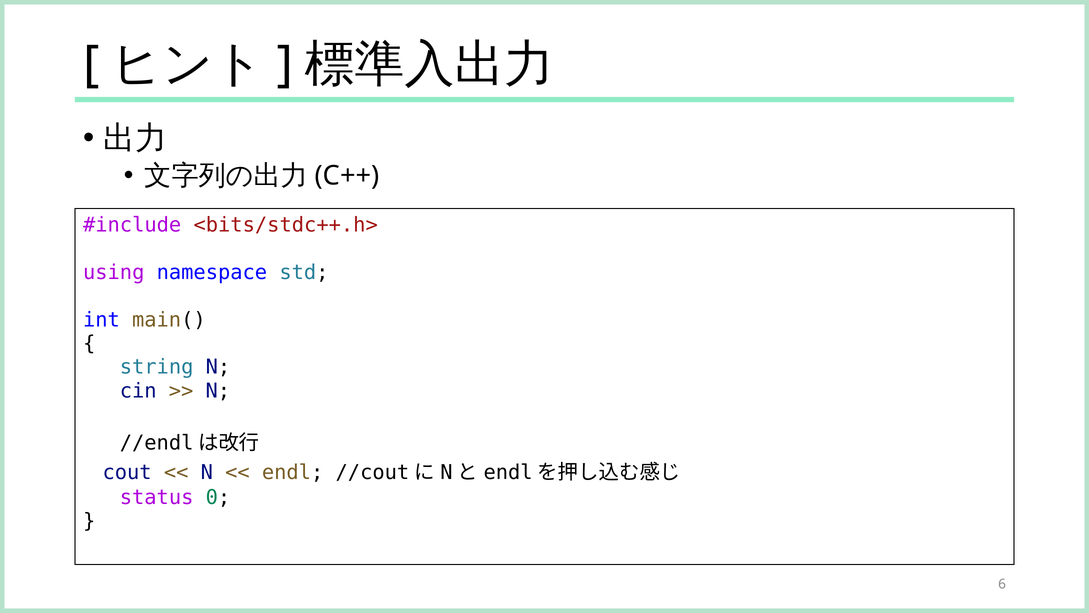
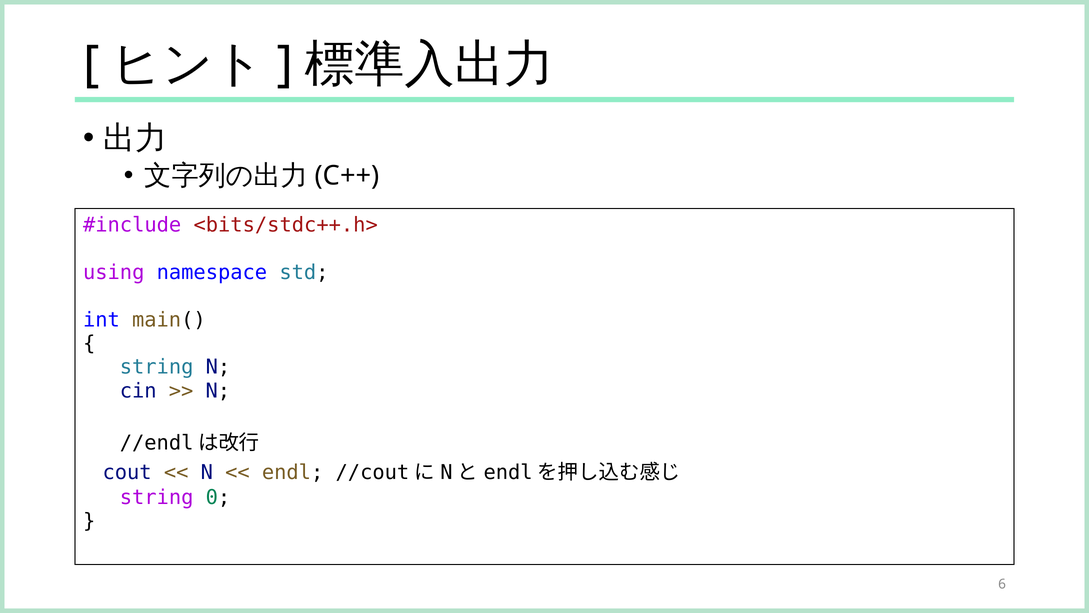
status at (157, 497): status -> string
